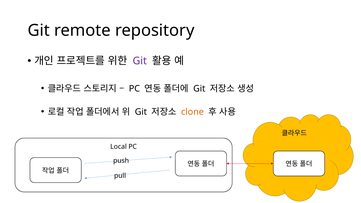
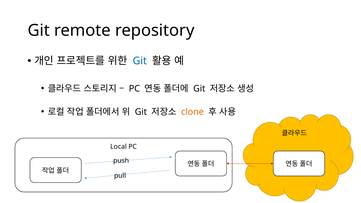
Git at (140, 61) colour: purple -> blue
